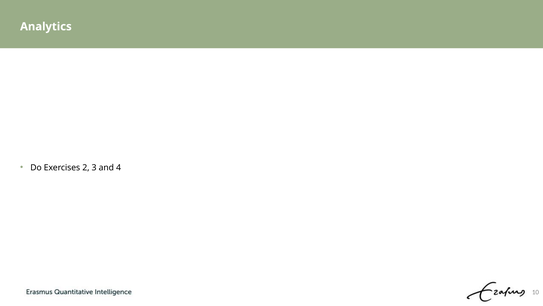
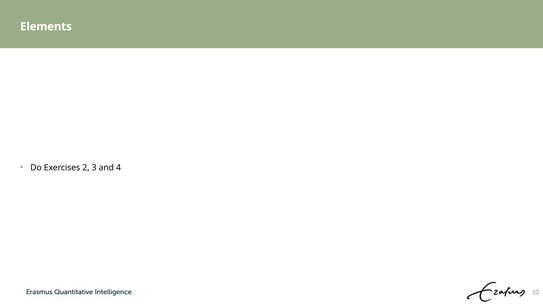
Analytics: Analytics -> Elements
